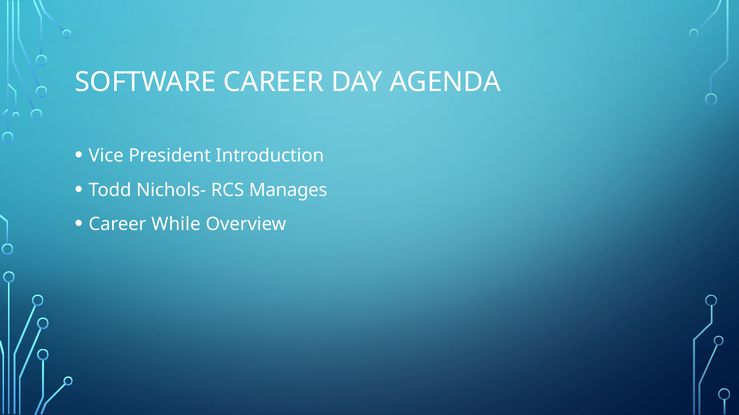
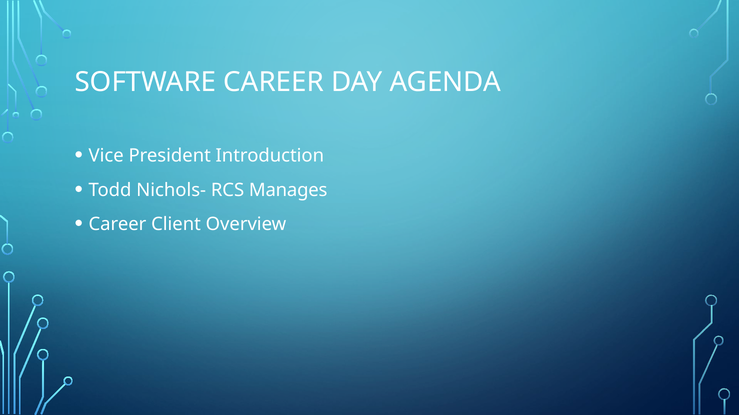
While: While -> Client
